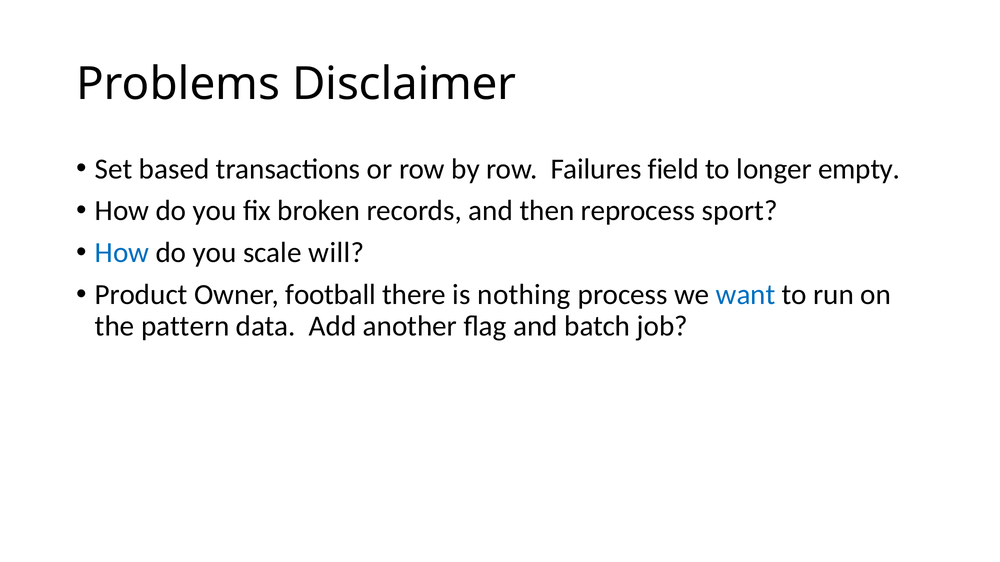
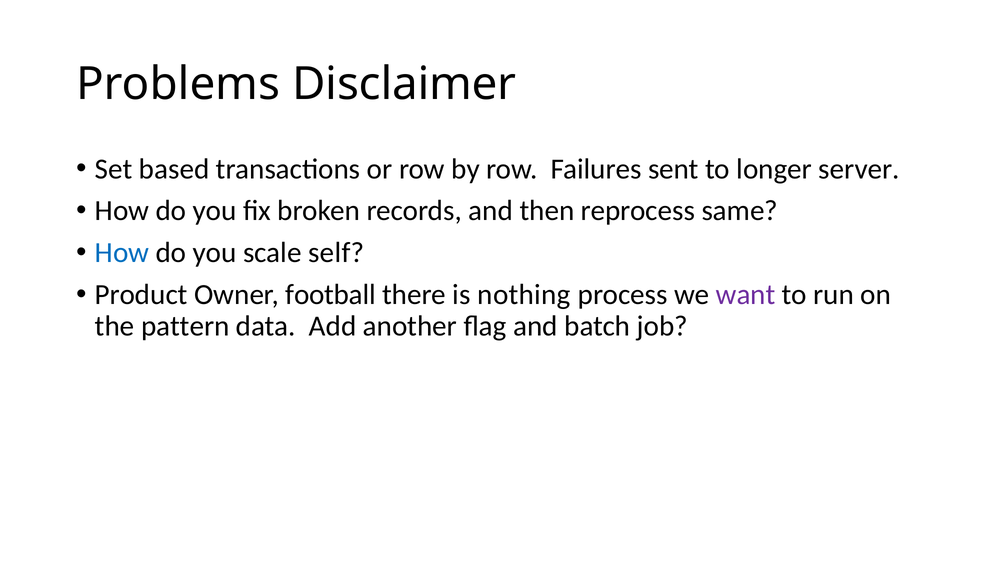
field: field -> sent
empty: empty -> server
sport: sport -> same
will: will -> self
want colour: blue -> purple
